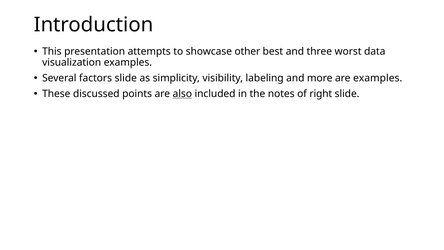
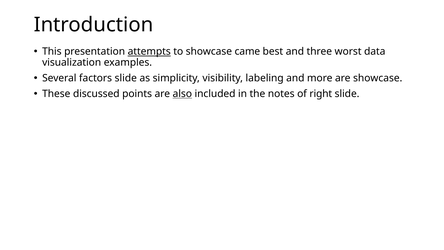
attempts underline: none -> present
other: other -> came
are examples: examples -> showcase
